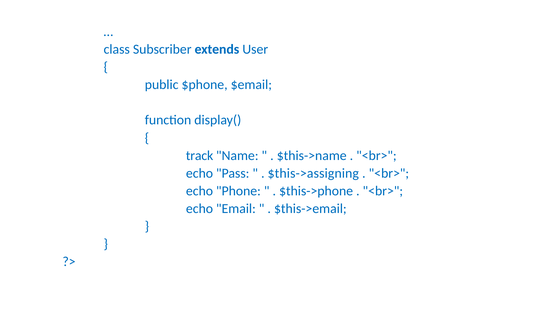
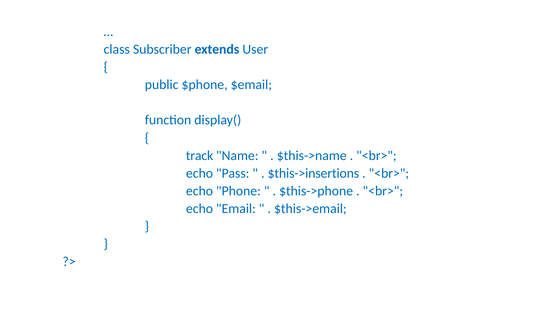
$this->assigning: $this->assigning -> $this->insertions
